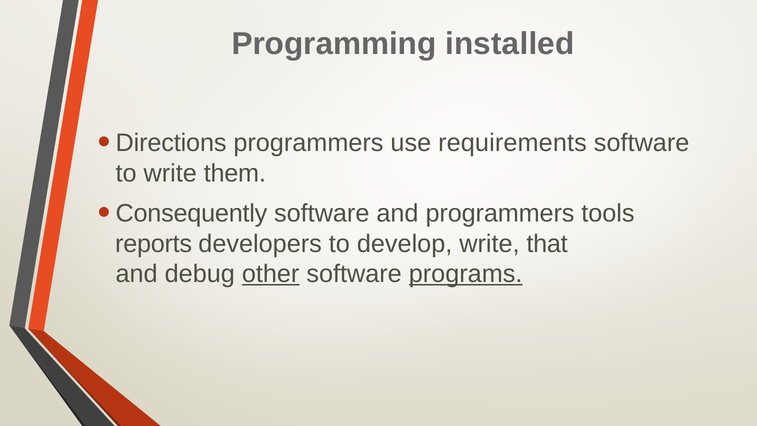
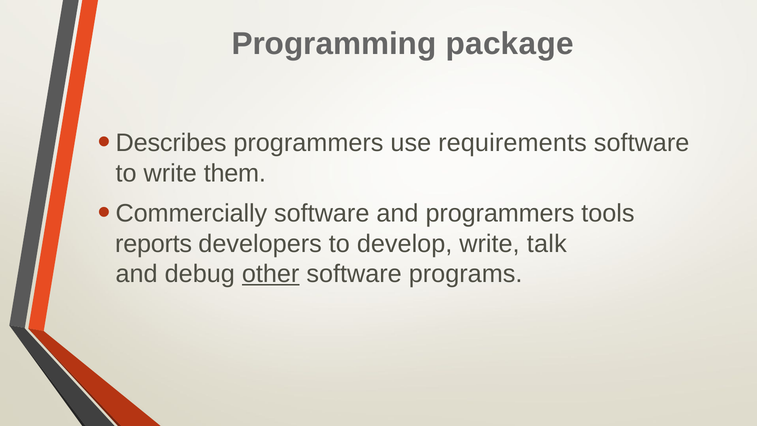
installed: installed -> package
Directions: Directions -> Describes
Consequently: Consequently -> Commercially
that: that -> talk
programs underline: present -> none
